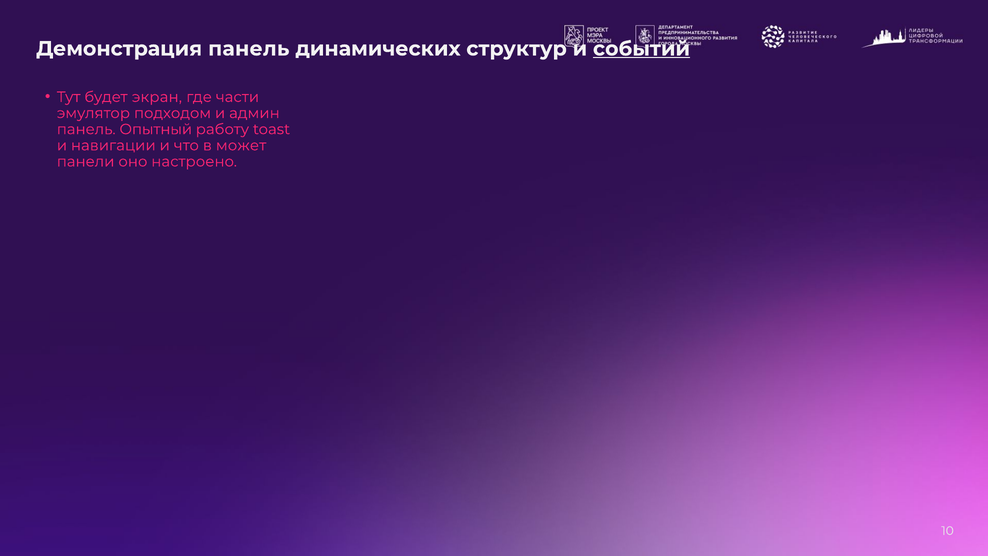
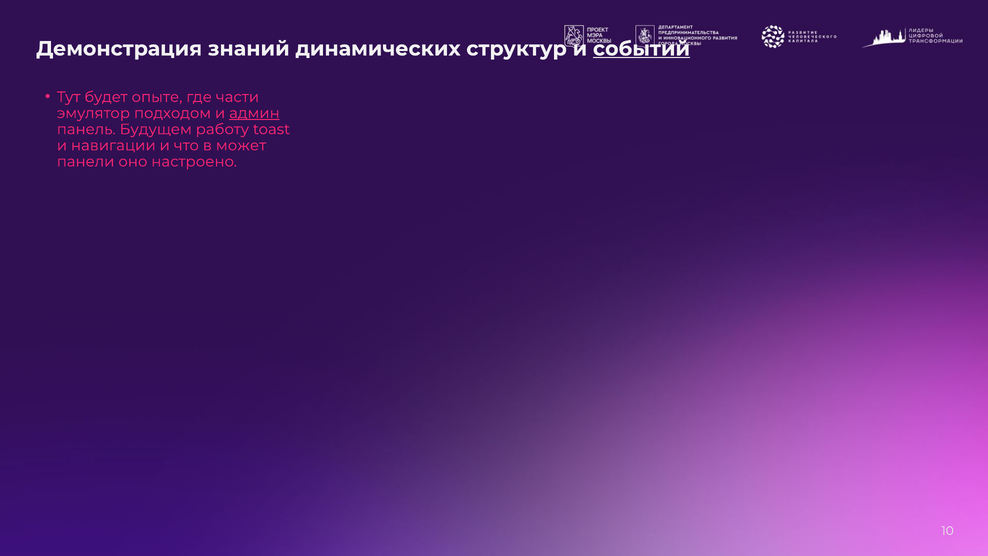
Демонстрация панель: панель -> знаний
экран: экран -> опыте
админ underline: none -> present
Опытный: Опытный -> Будущем
